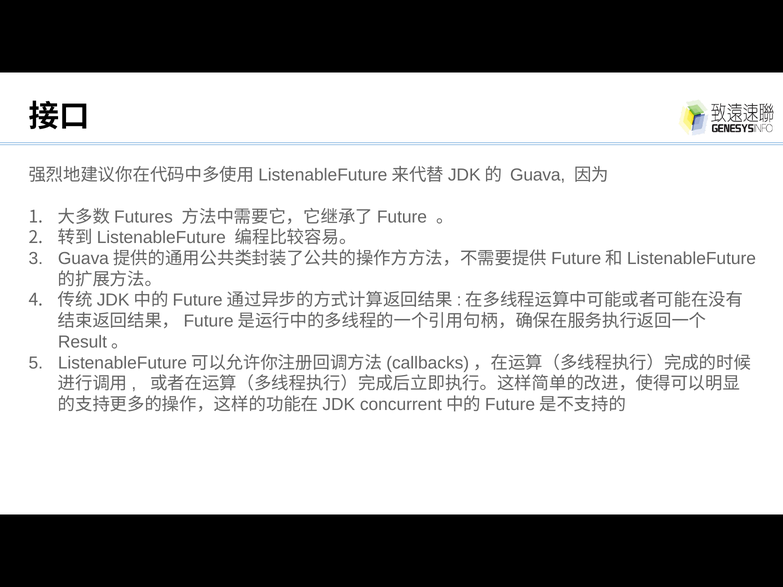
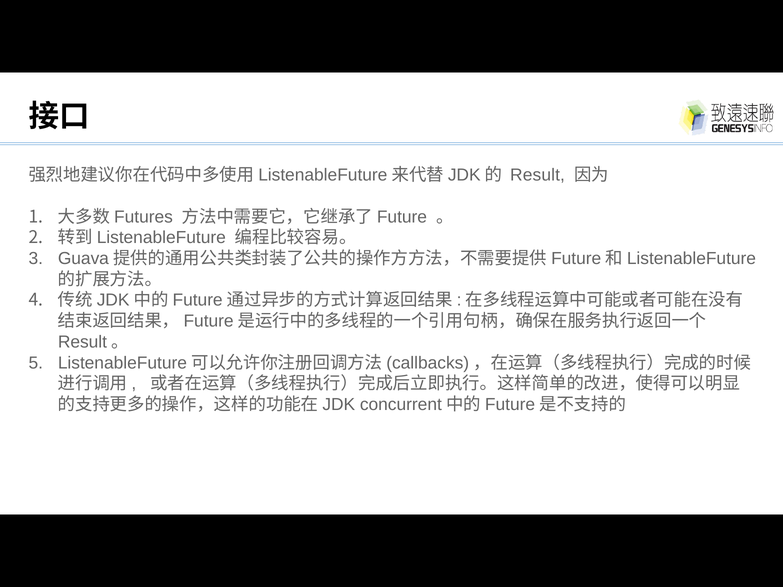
Guava: Guava -> Result
